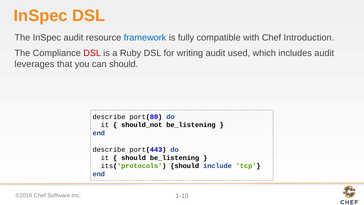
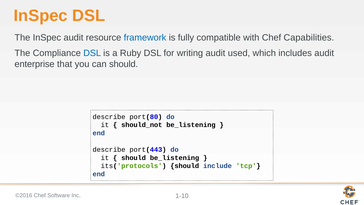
Introduction: Introduction -> Capabilities
DSL at (92, 53) colour: red -> blue
leverages: leverages -> enterprise
